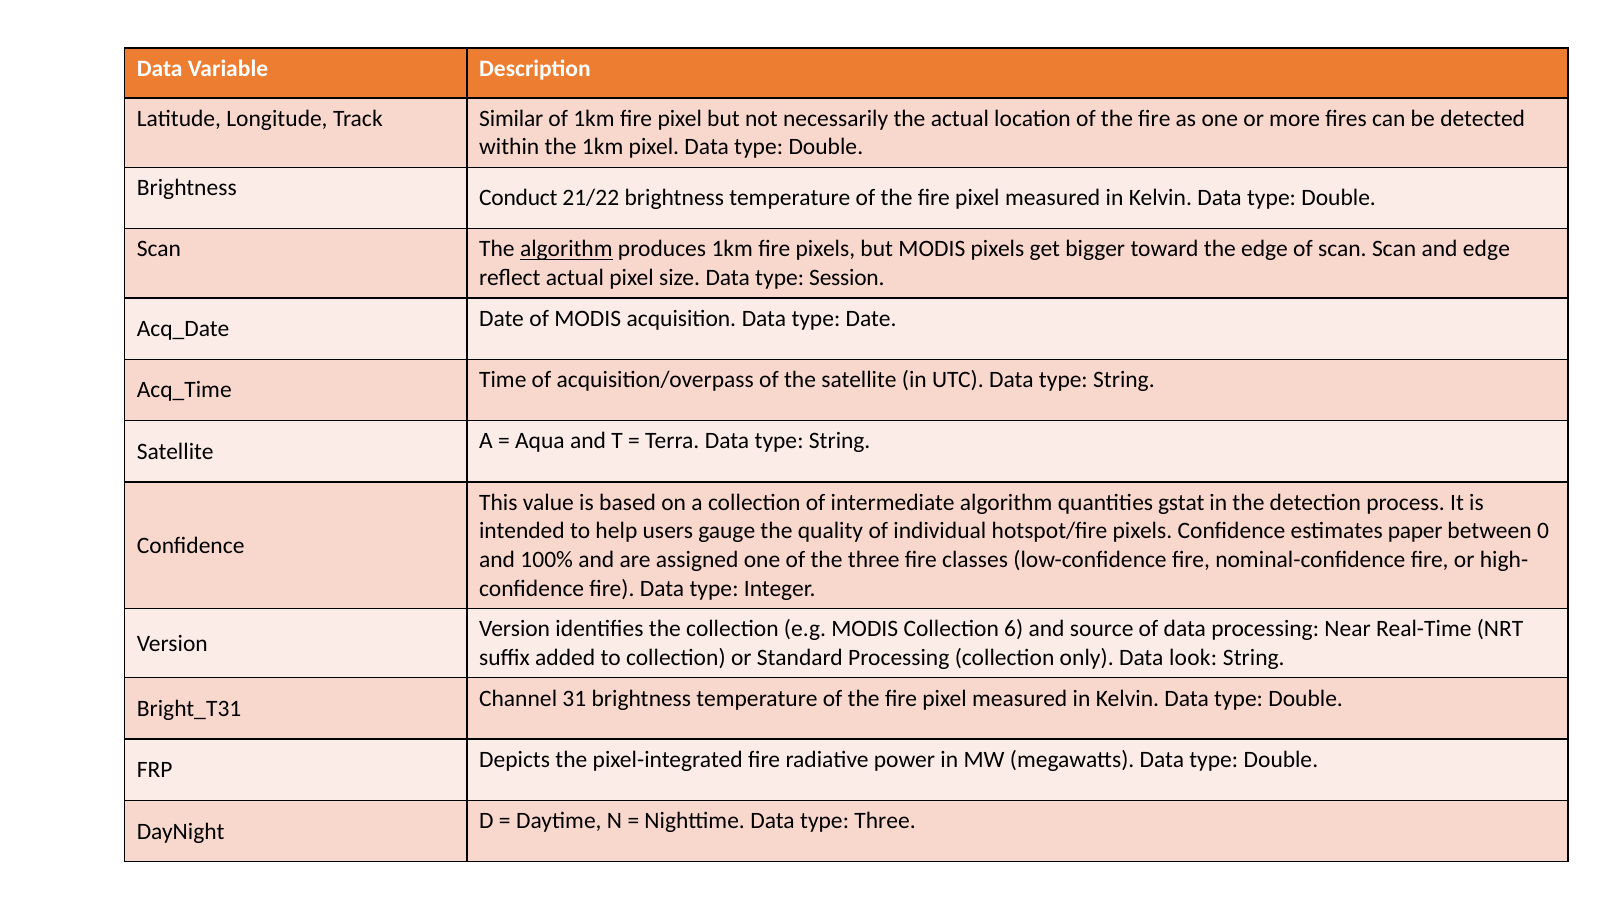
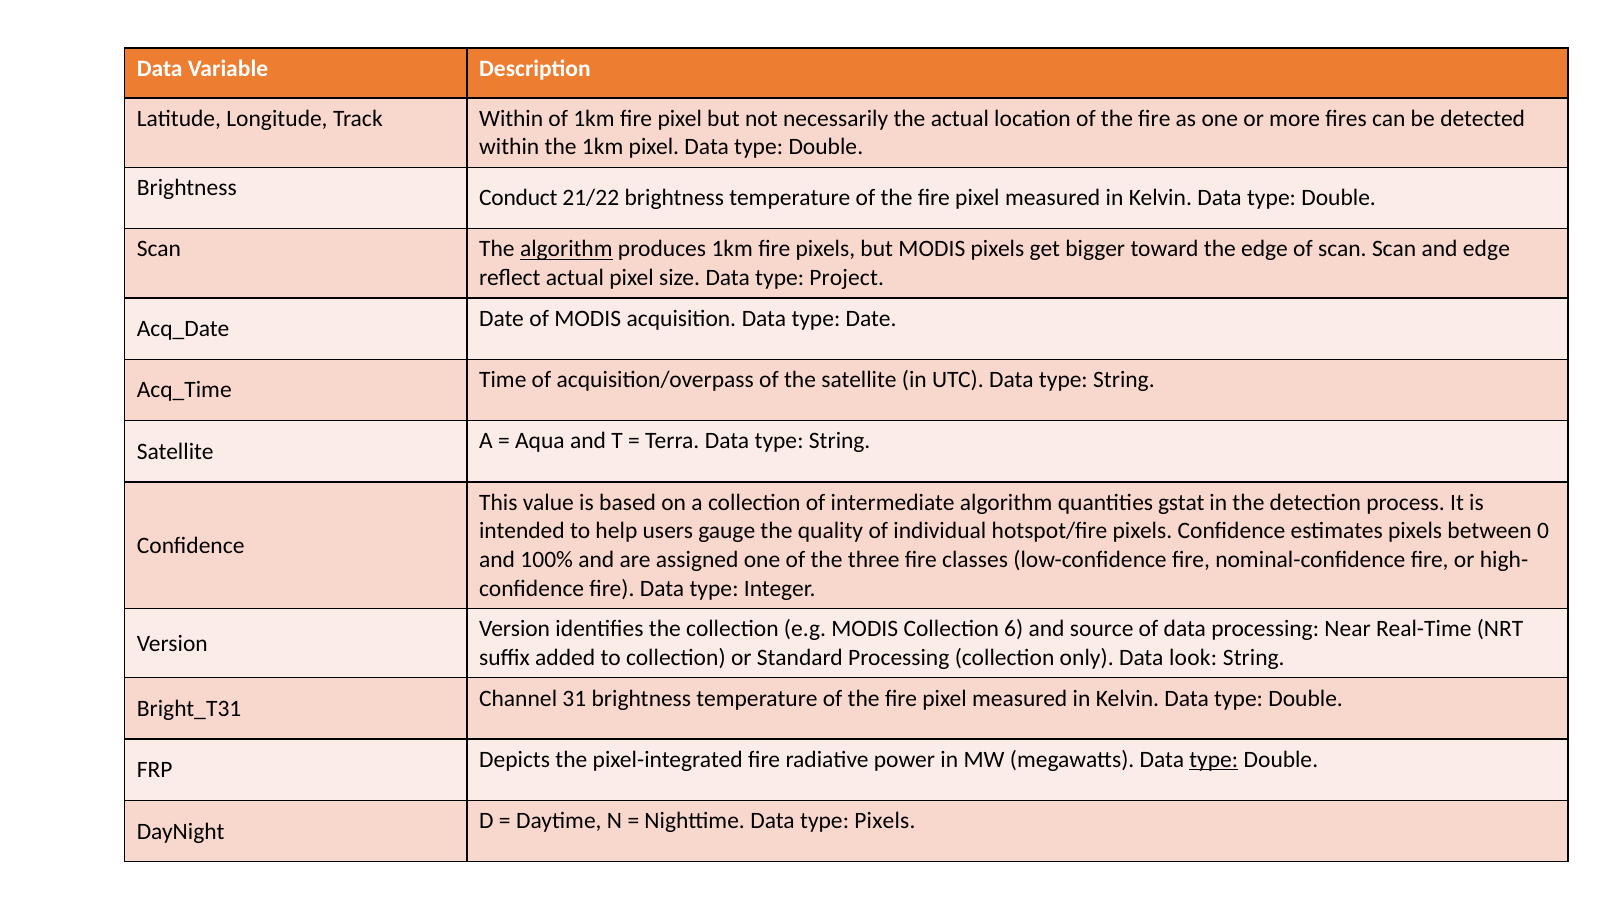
Track Similar: Similar -> Within
Session: Session -> Project
estimates paper: paper -> pixels
type at (1214, 760) underline: none -> present
type Three: Three -> Pixels
